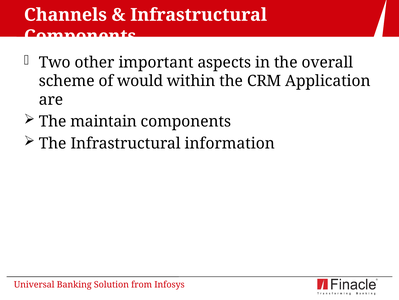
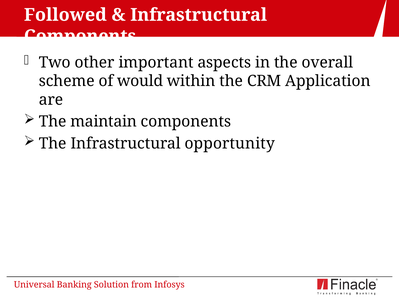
Channels: Channels -> Followed
information: information -> opportunity
